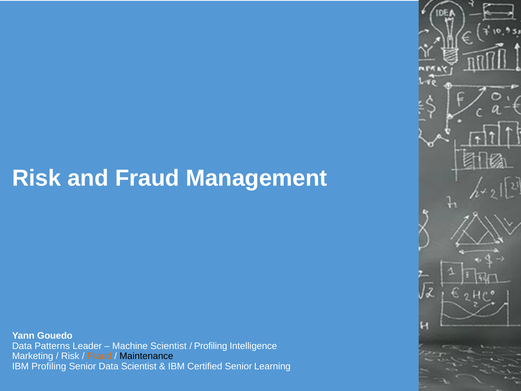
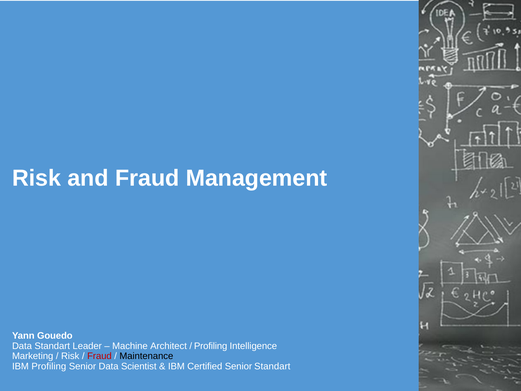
Data Patterns: Patterns -> Standart
Machine Scientist: Scientist -> Architect
Fraud at (99, 356) colour: orange -> red
Senior Learning: Learning -> Standart
